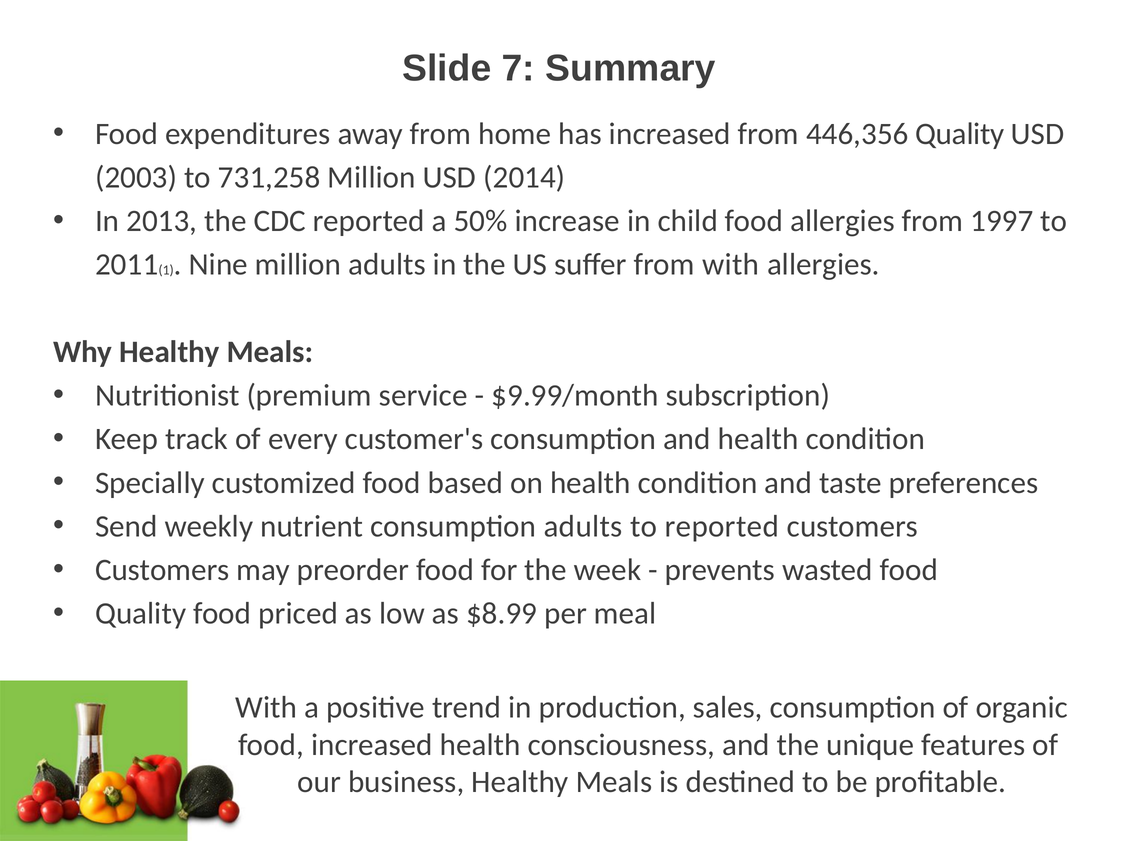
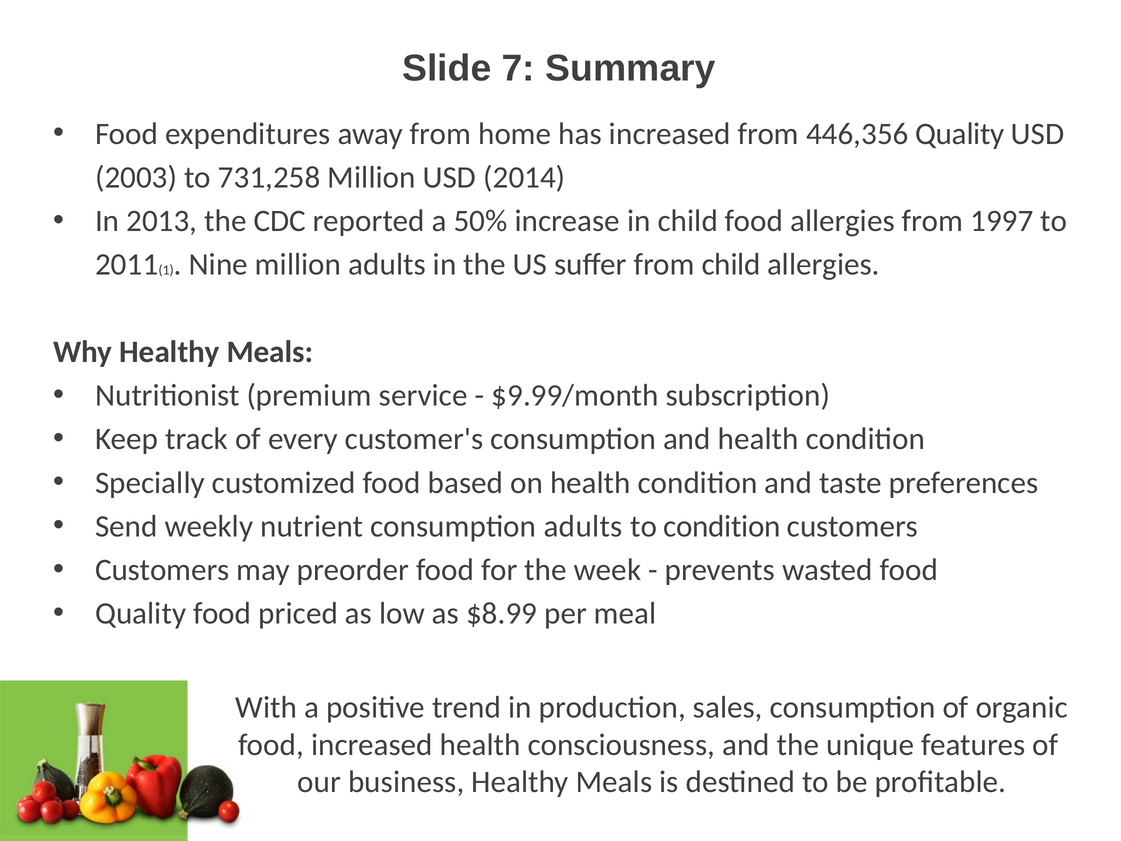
from with: with -> child
to reported: reported -> condition
